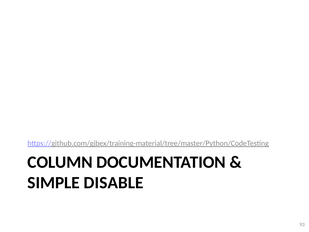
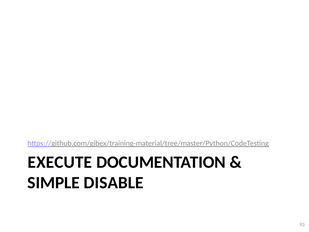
COLUMN: COLUMN -> EXECUTE
